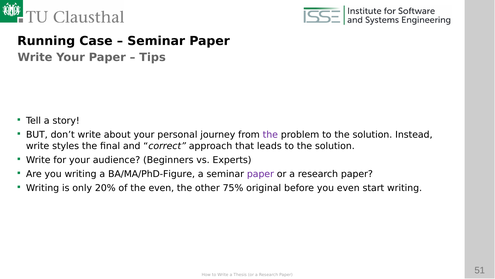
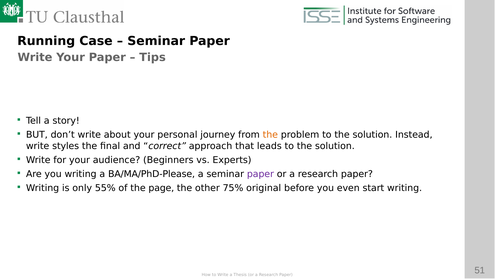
the at (270, 135) colour: purple -> orange
BA/MA/PhD-Figure: BA/MA/PhD-Figure -> BA/MA/PhD-Please
20%: 20% -> 55%
the even: even -> page
